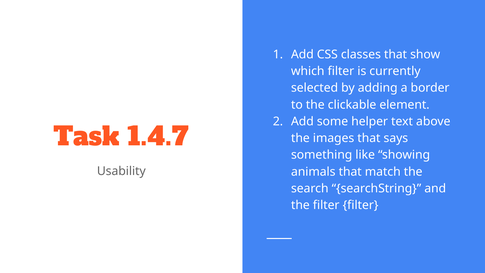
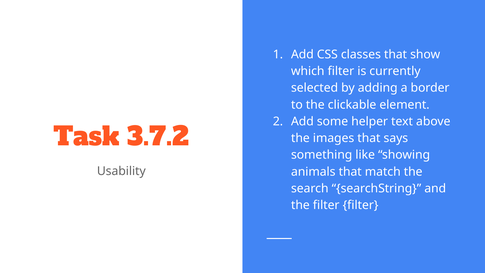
1.4.7: 1.4.7 -> 3.7.2
